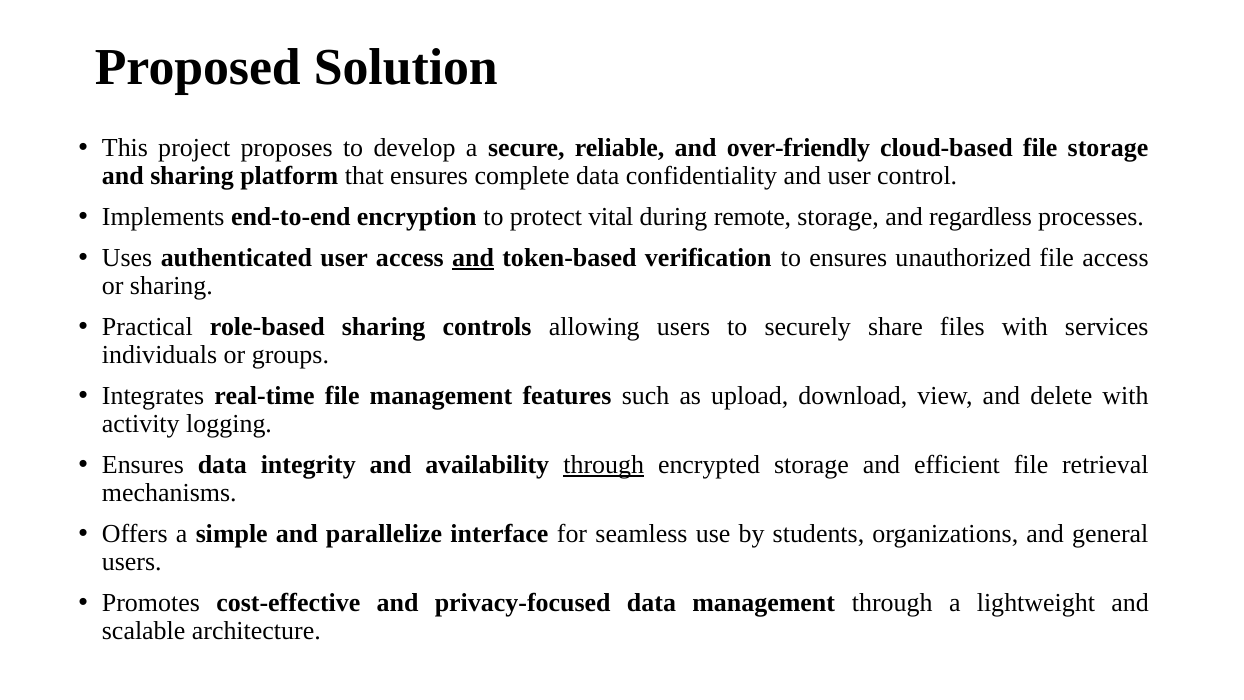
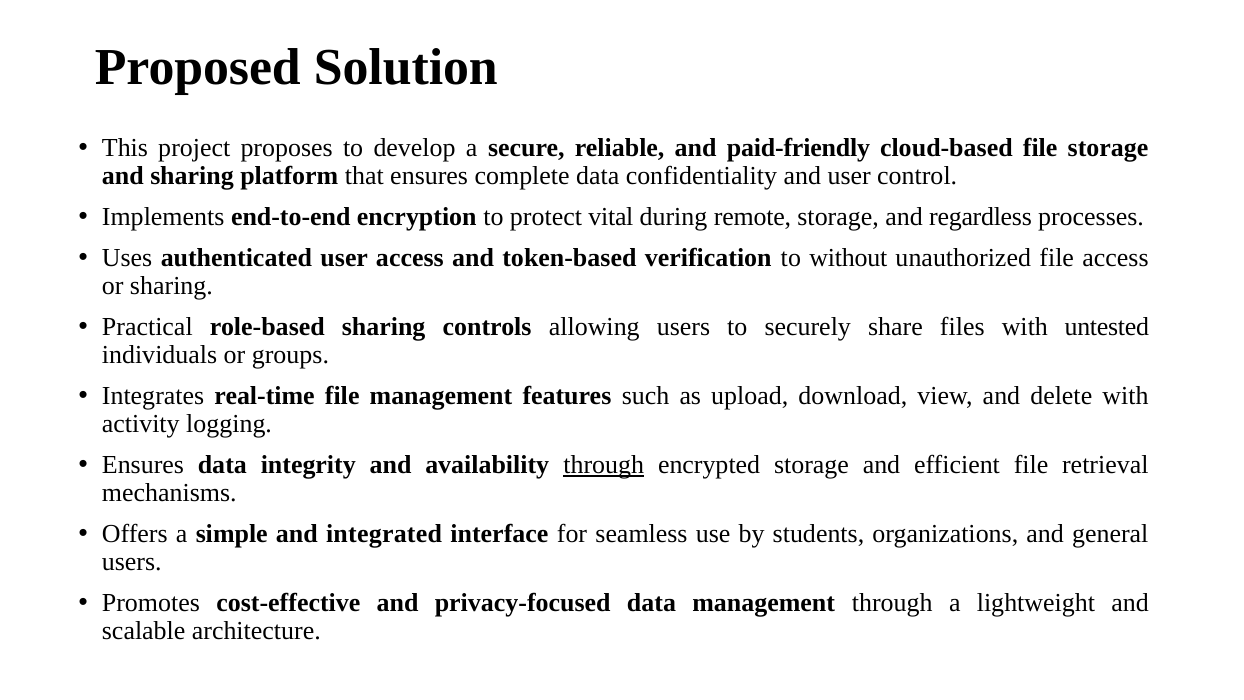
over-friendly: over-friendly -> paid-friendly
and at (473, 258) underline: present -> none
to ensures: ensures -> without
services: services -> untested
parallelize: parallelize -> integrated
